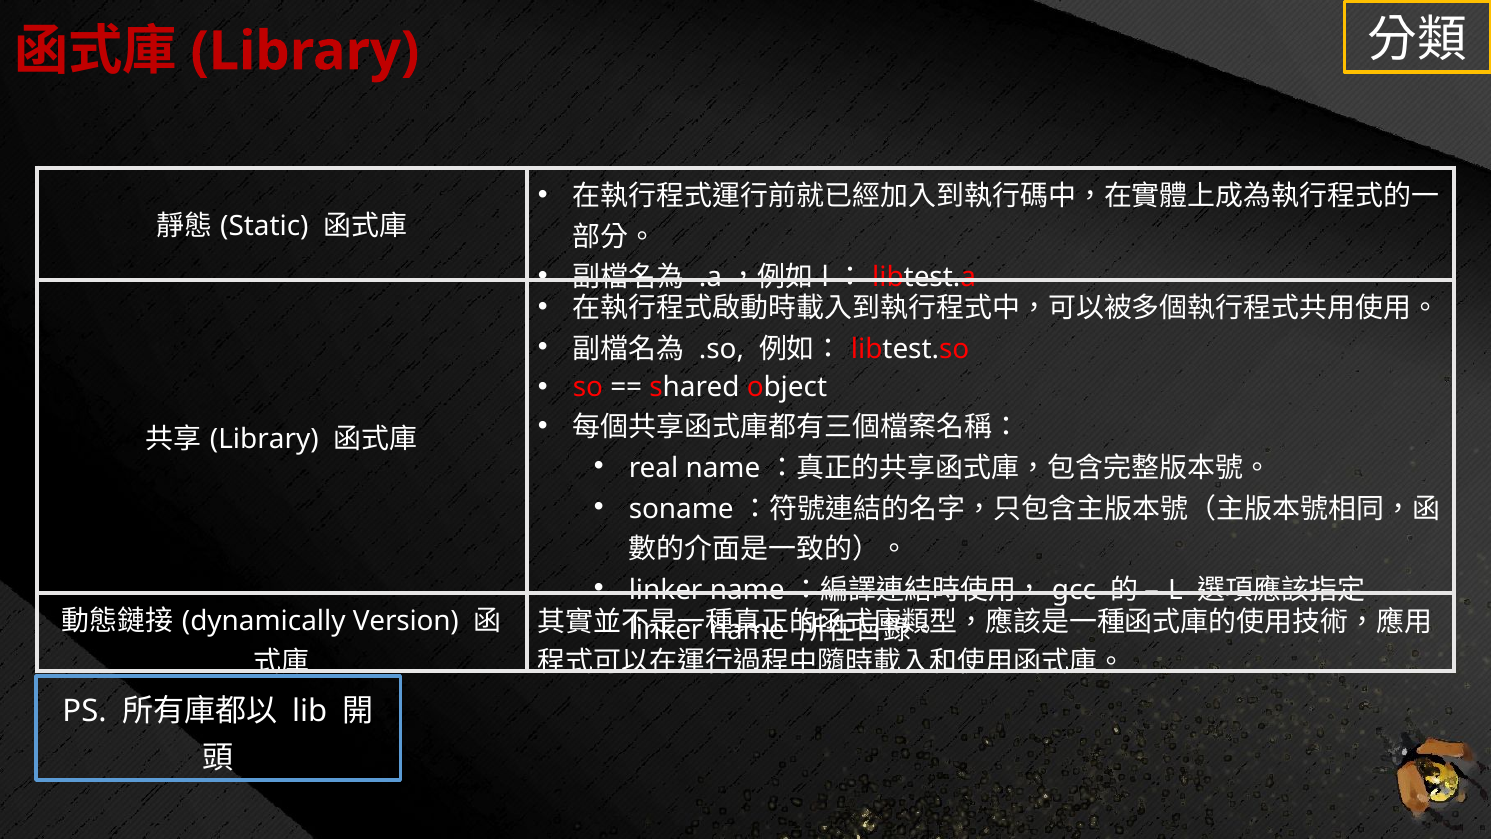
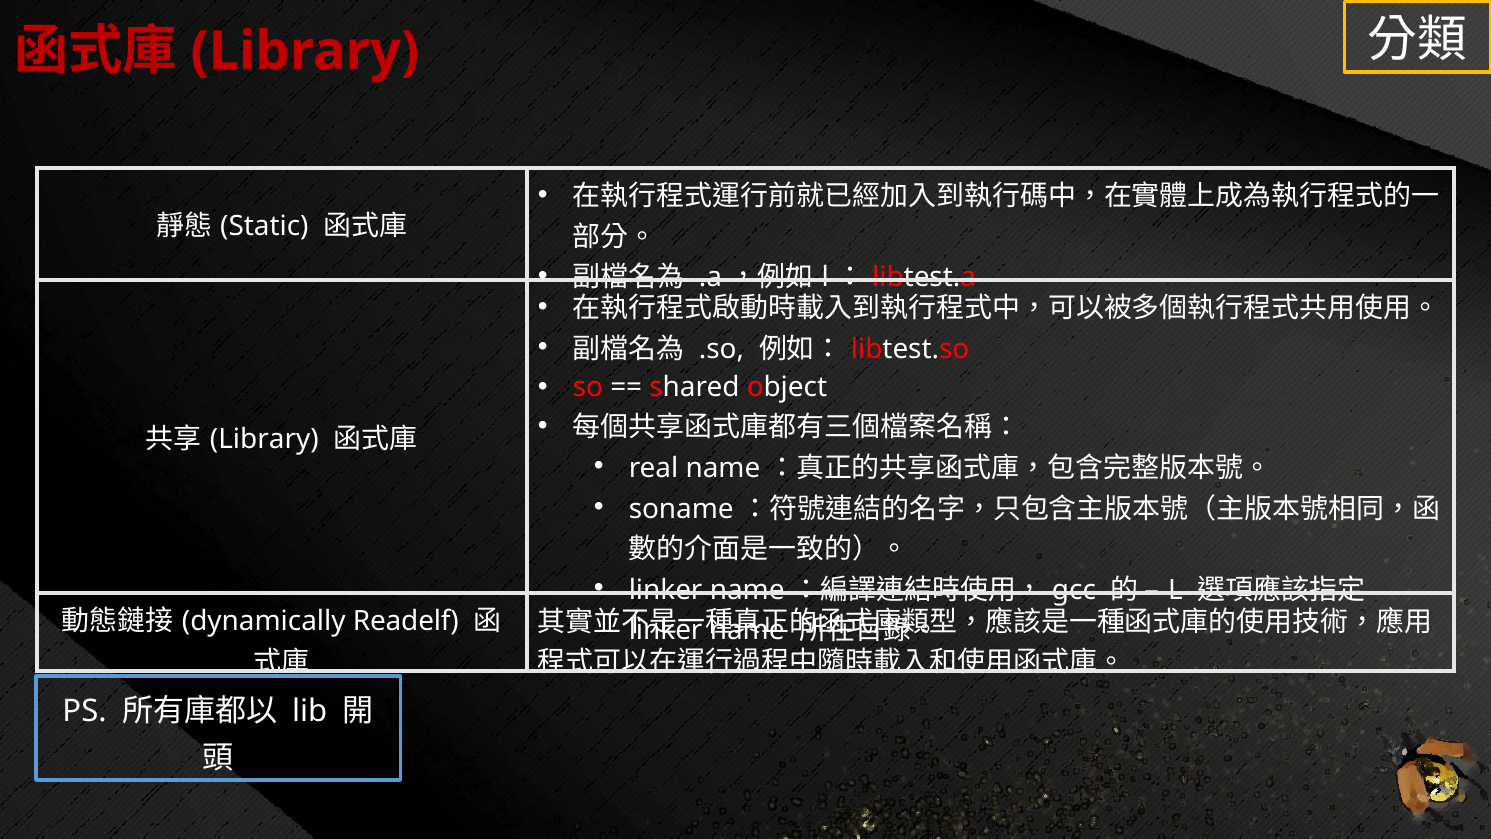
Version: Version -> Readelf
